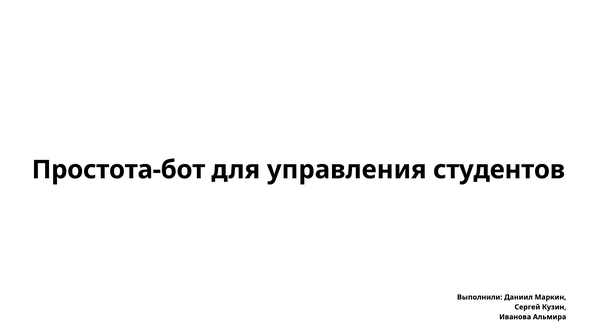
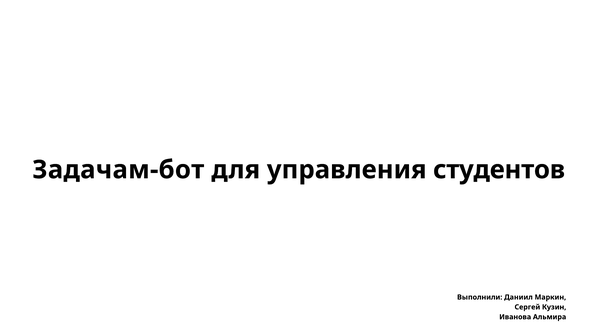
Простота-бот: Простота-бот -> Задачам-бот
